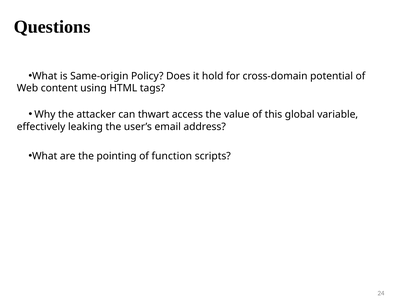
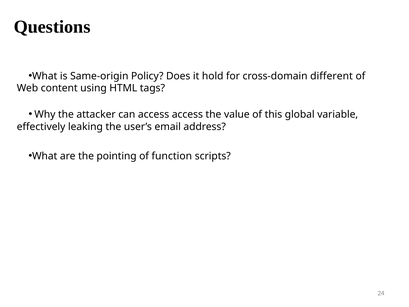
potential: potential -> different
can thwart: thwart -> access
